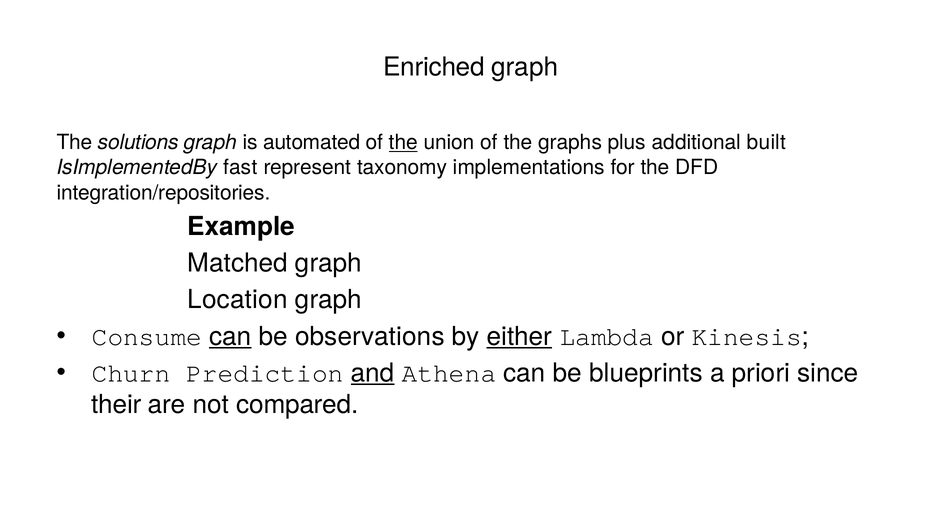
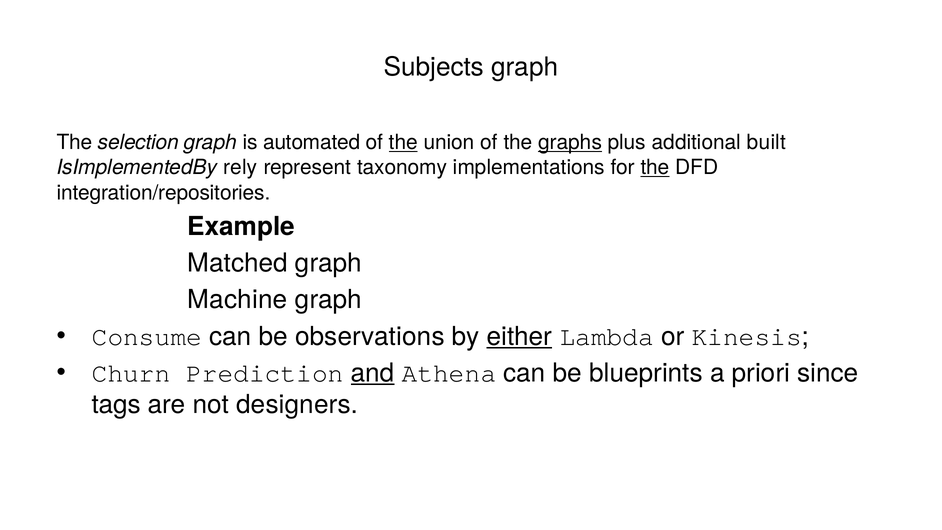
Enriched: Enriched -> Subjects
solutions: solutions -> selection
graphs underline: none -> present
fast: fast -> rely
the at (655, 167) underline: none -> present
Location: Location -> Machine
can at (230, 336) underline: present -> none
their: their -> tags
compared: compared -> designers
